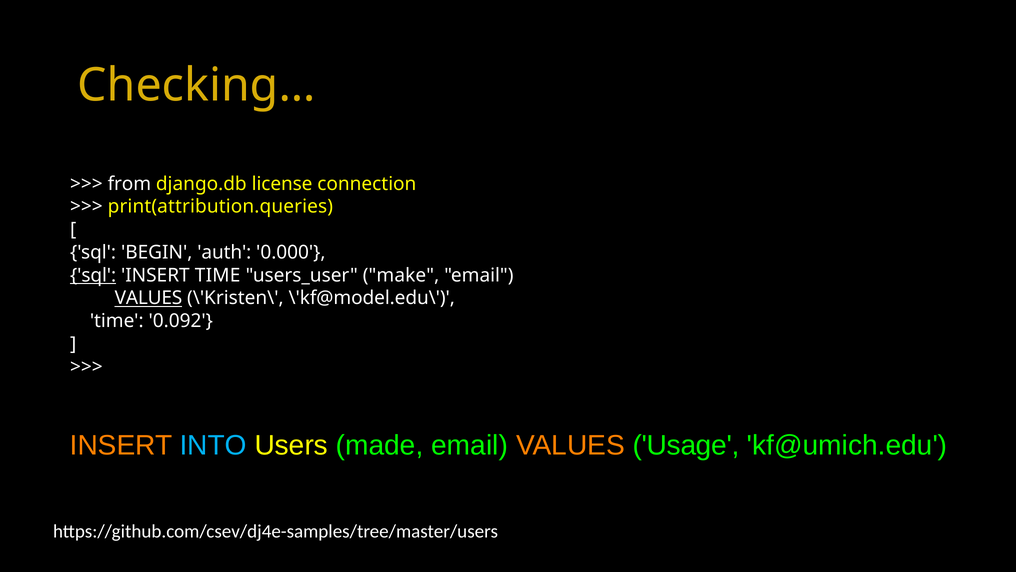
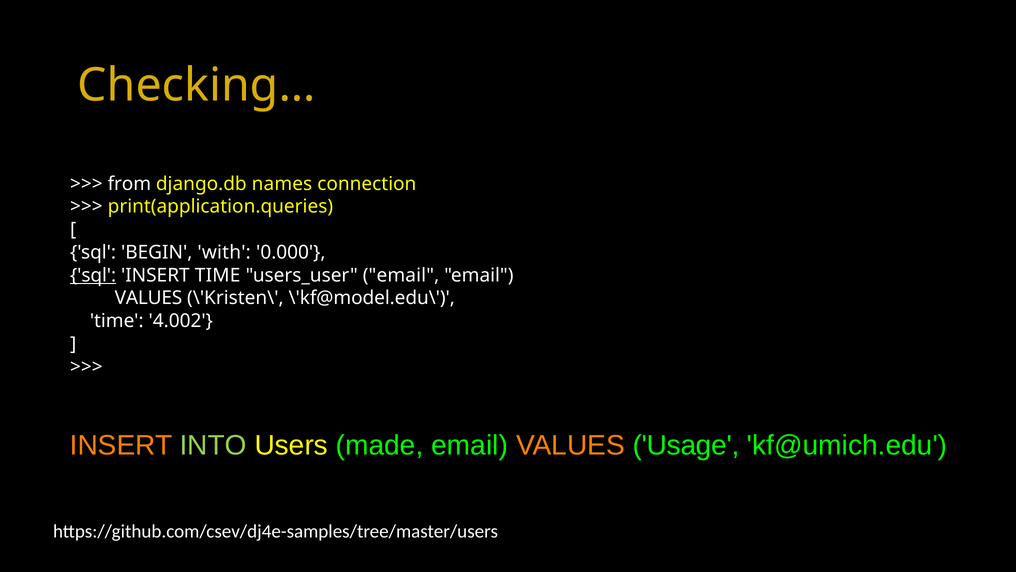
license: license -> names
print(attribution.queries: print(attribution.queries -> print(application.queries
auth: auth -> with
users_user make: make -> email
VALUES at (148, 298) underline: present -> none
0.092: 0.092 -> 4.002
INTO colour: light blue -> light green
